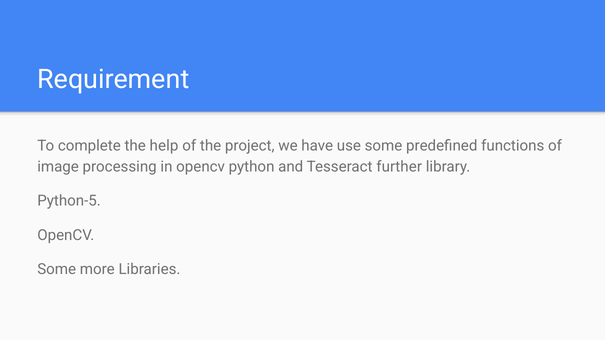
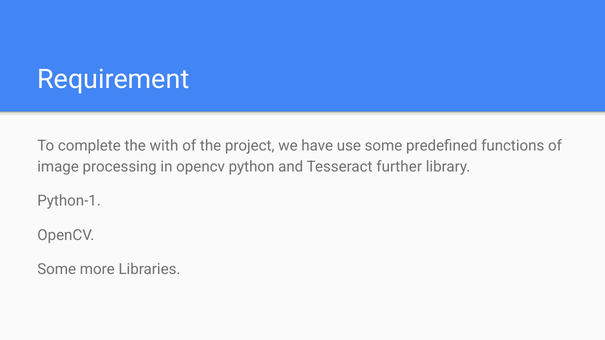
help: help -> with
Python-5: Python-5 -> Python-1
